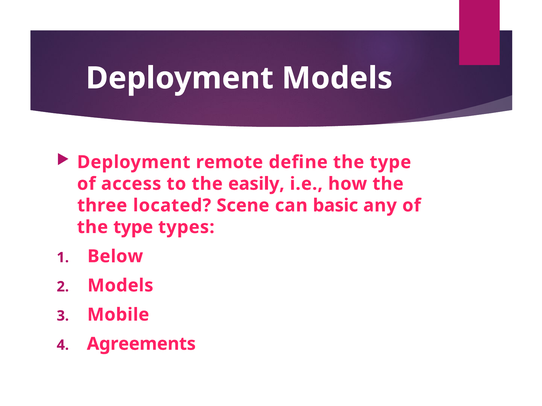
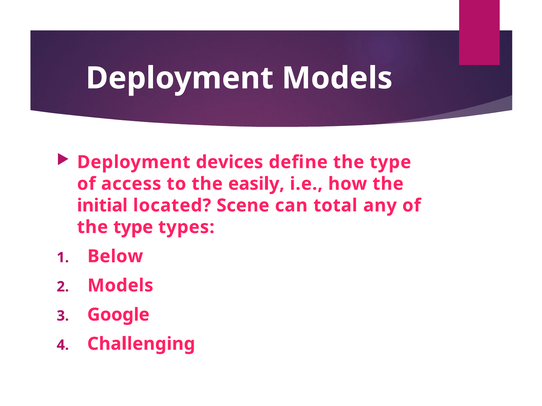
remote: remote -> devices
three: three -> initial
basic: basic -> total
Mobile: Mobile -> Google
Agreements: Agreements -> Challenging
